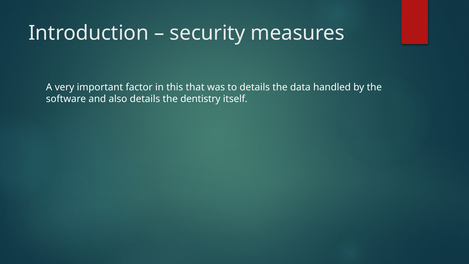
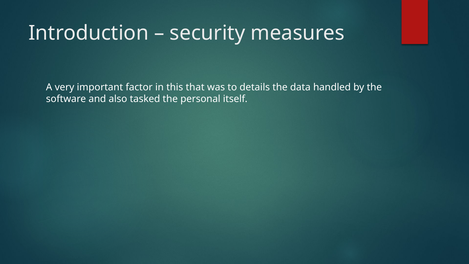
also details: details -> tasked
dentistry: dentistry -> personal
